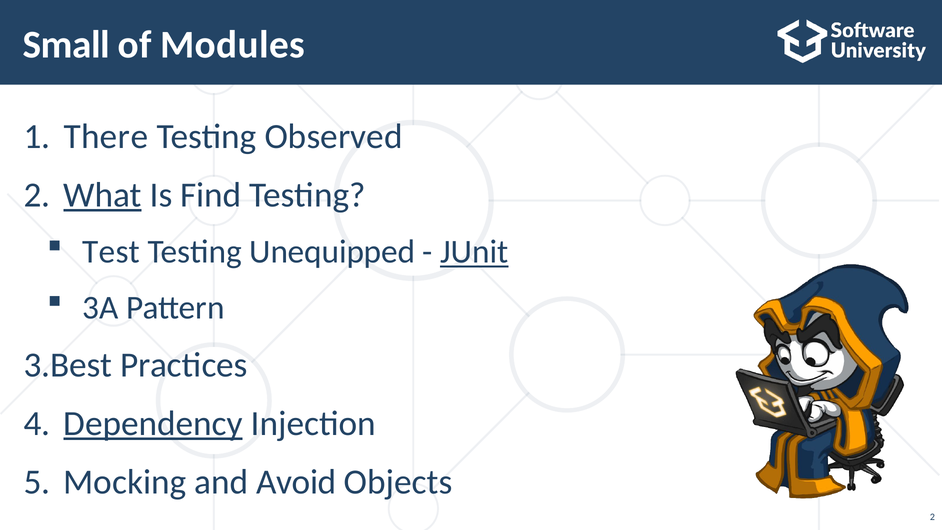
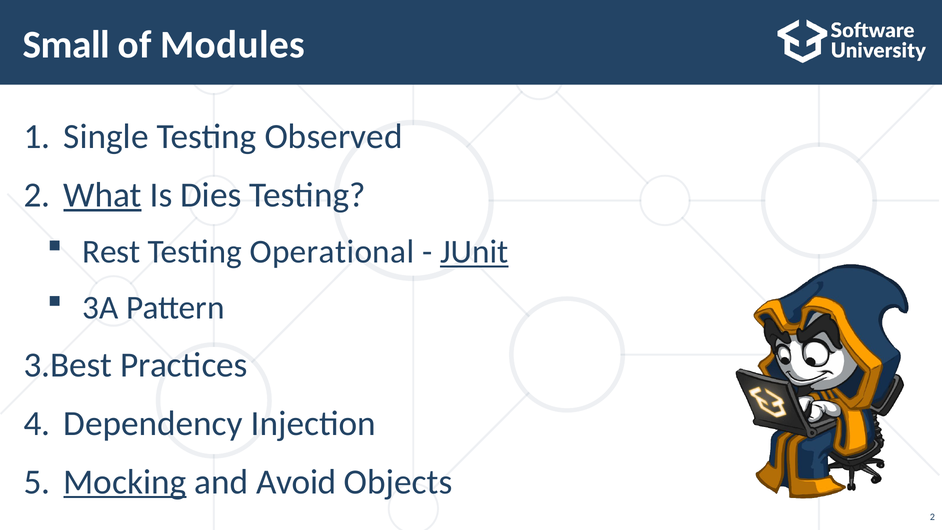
There: There -> Single
Find: Find -> Dies
Test: Test -> Rest
Unequipped: Unequipped -> Operational
Dependency underline: present -> none
Mocking underline: none -> present
